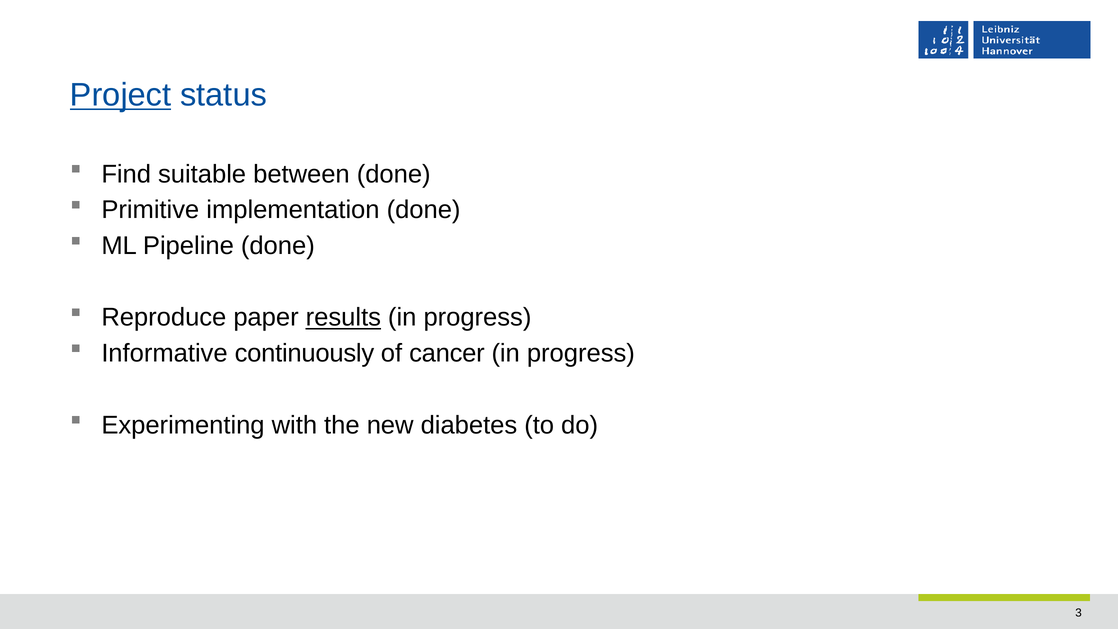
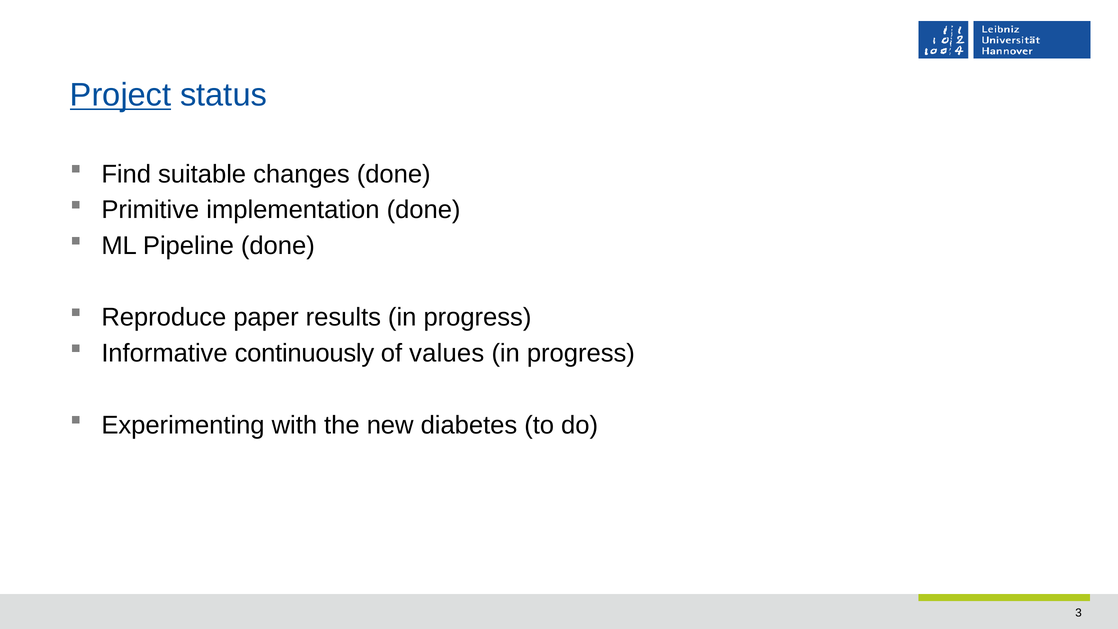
between: between -> changes
results underline: present -> none
cancer: cancer -> values
